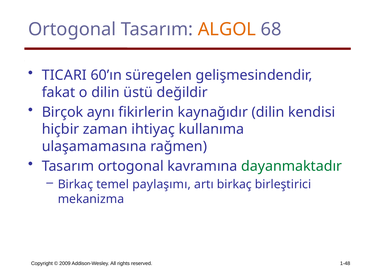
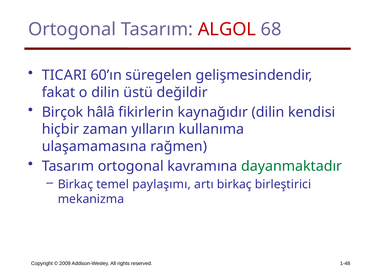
ALGOL colour: orange -> red
aynı: aynı -> hâlâ
ihtiyaç: ihtiyaç -> yılların
